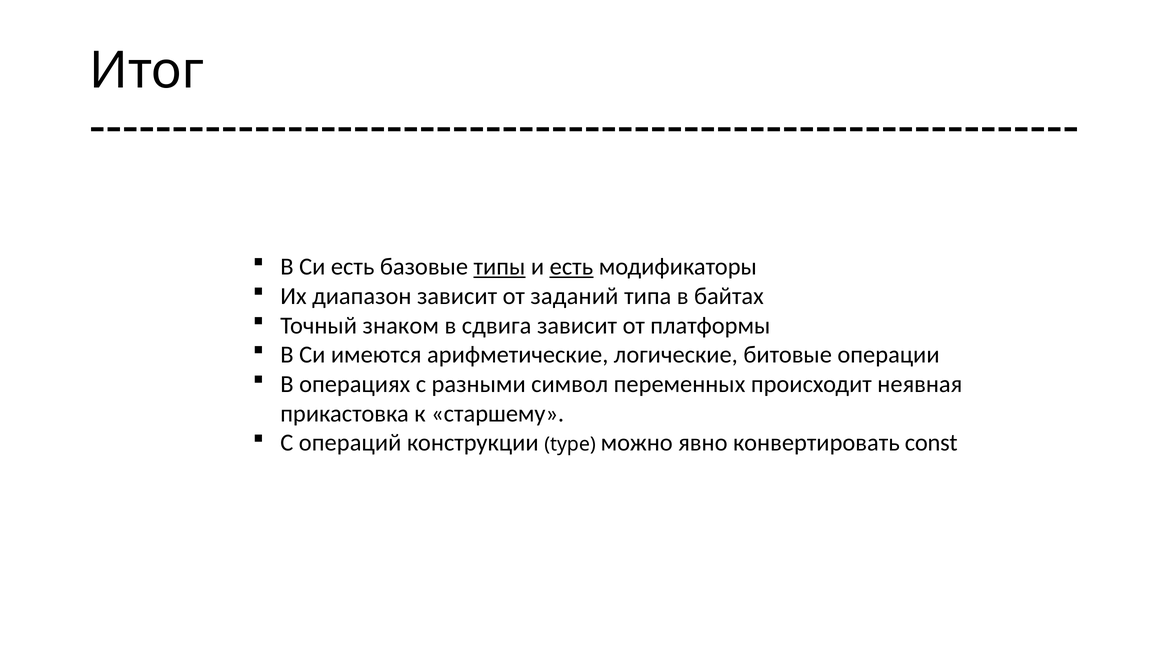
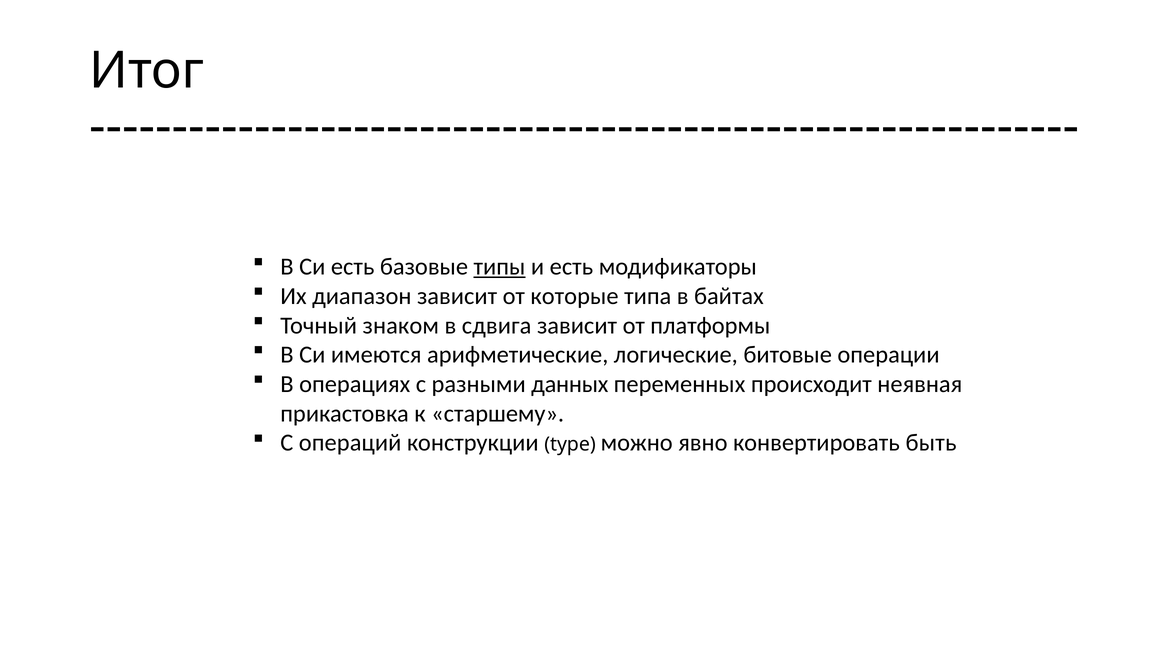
есть at (571, 267) underline: present -> none
заданий: заданий -> которые
символ: символ -> данных
const: const -> быть
